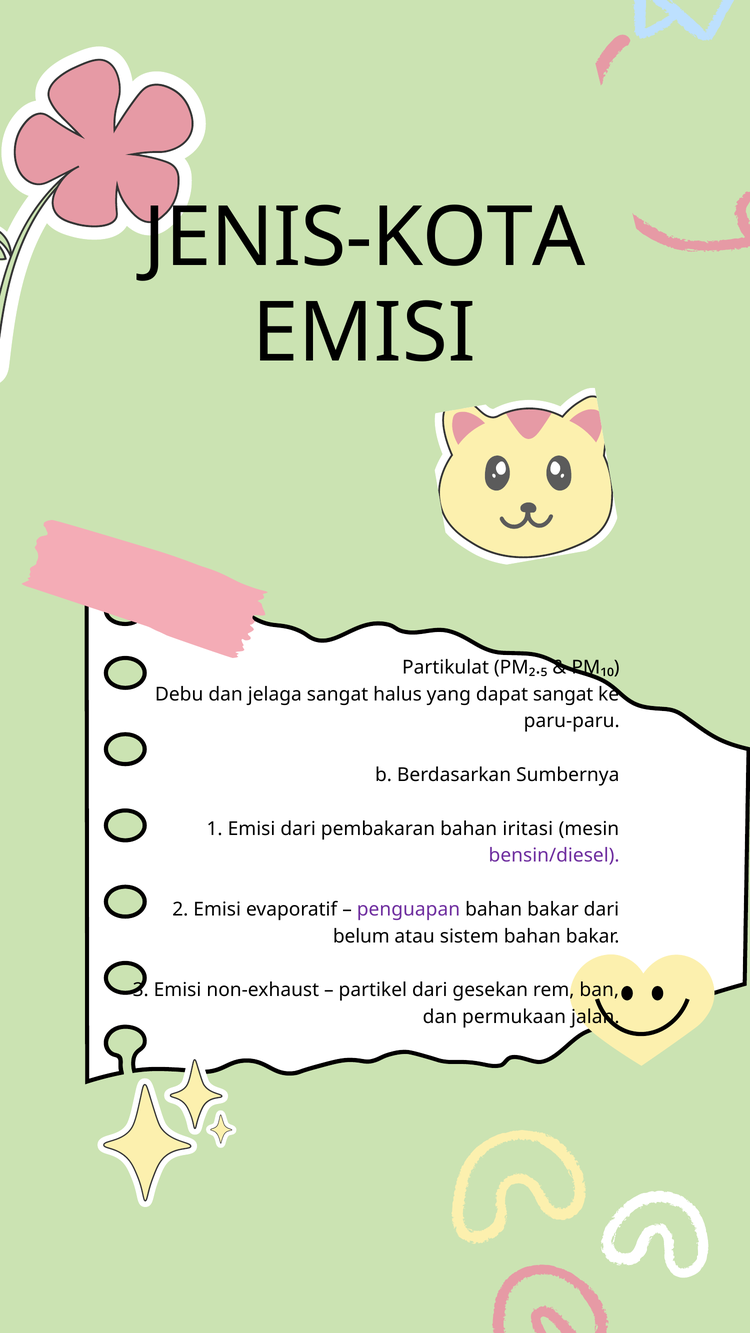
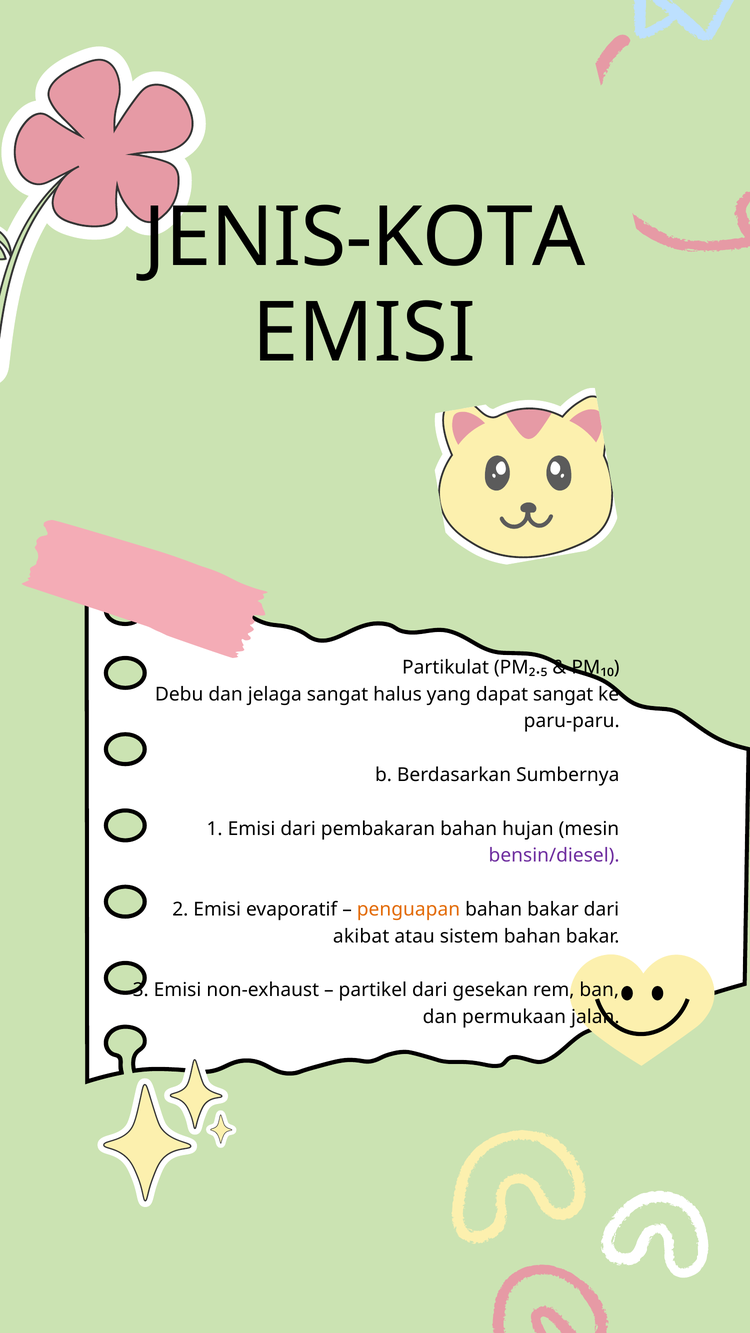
iritasi: iritasi -> hujan
penguapan colour: purple -> orange
belum: belum -> akibat
